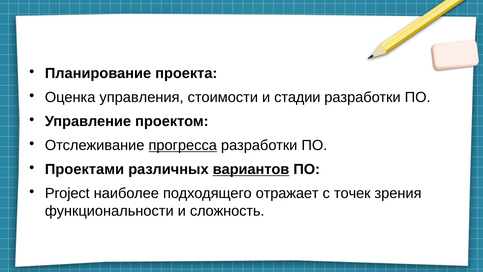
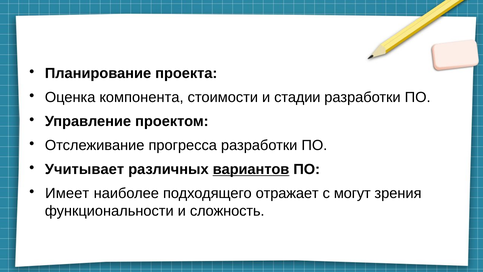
управления: управления -> компонента
прогресса underline: present -> none
Проектами: Проектами -> Учитывает
Project: Project -> Имеет
точек: точек -> могут
